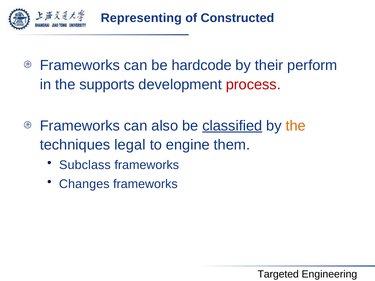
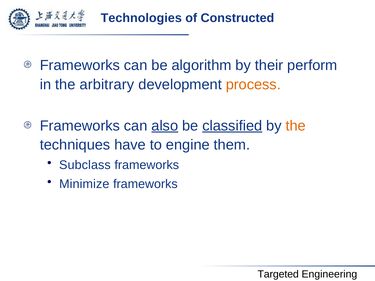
Representing: Representing -> Technologies
hardcode: hardcode -> algorithm
supports: supports -> arbitrary
process colour: red -> orange
also underline: none -> present
legal: legal -> have
Changes: Changes -> Minimize
